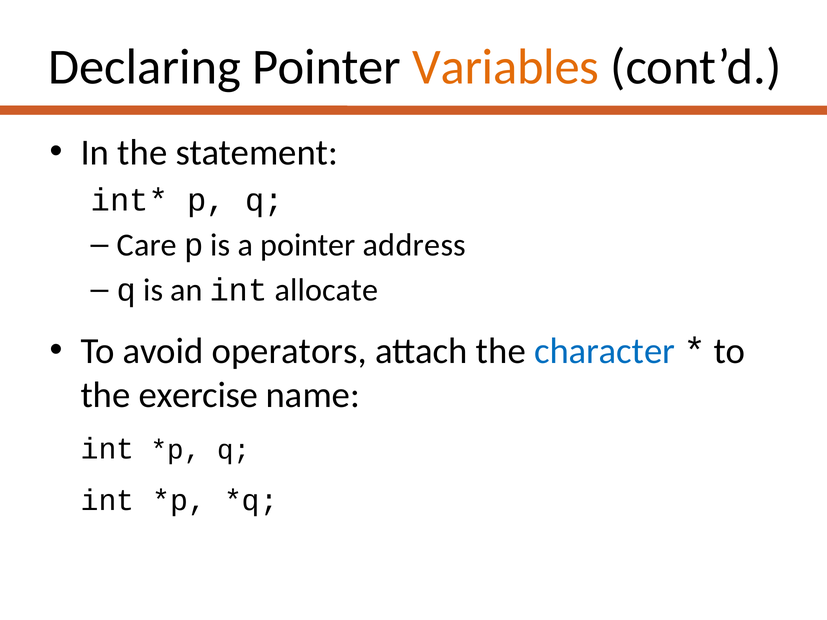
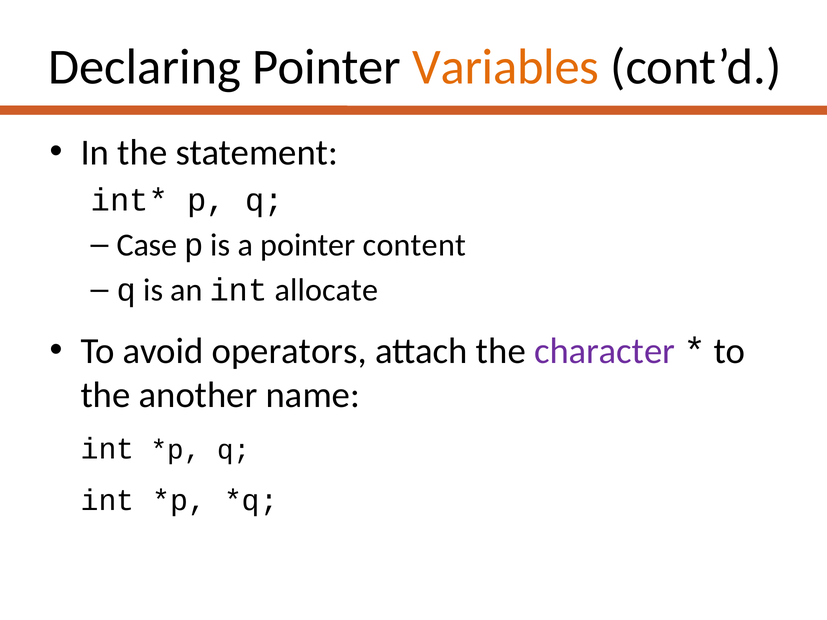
Care: Care -> Case
address: address -> content
character colour: blue -> purple
exercise: exercise -> another
